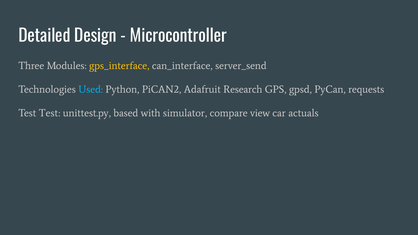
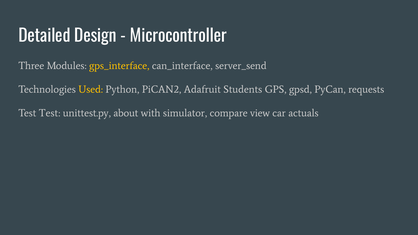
Used colour: light blue -> yellow
Research: Research -> Students
based: based -> about
